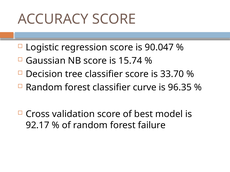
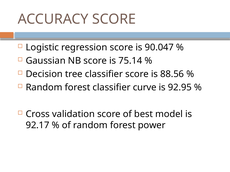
15.74: 15.74 -> 75.14
33.70: 33.70 -> 88.56
96.35: 96.35 -> 92.95
failure: failure -> power
